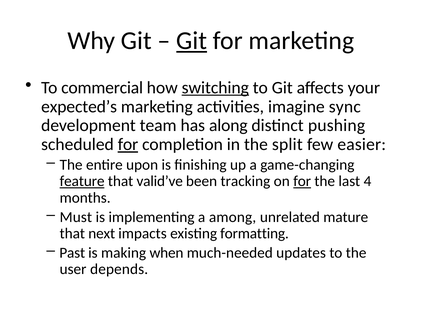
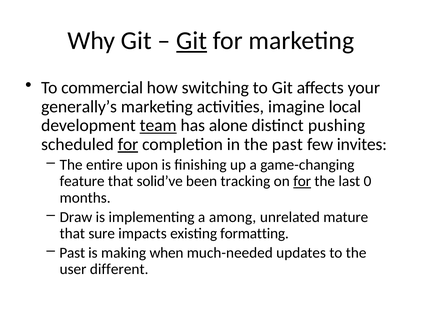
switching underline: present -> none
expected’s: expected’s -> generally’s
sync: sync -> local
team underline: none -> present
along: along -> alone
the split: split -> past
easier: easier -> invites
feature underline: present -> none
valid’ve: valid’ve -> solid’ve
4: 4 -> 0
Must: Must -> Draw
next: next -> sure
depends: depends -> different
